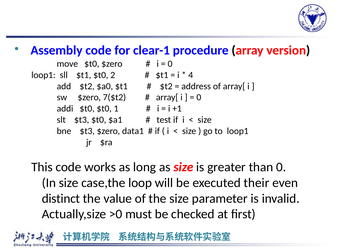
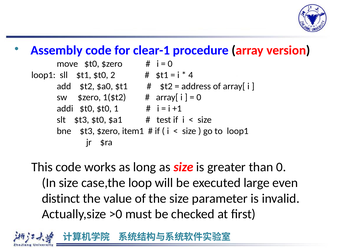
7($t2: 7($t2 -> 1($t2
data1: data1 -> item1
their: their -> large
